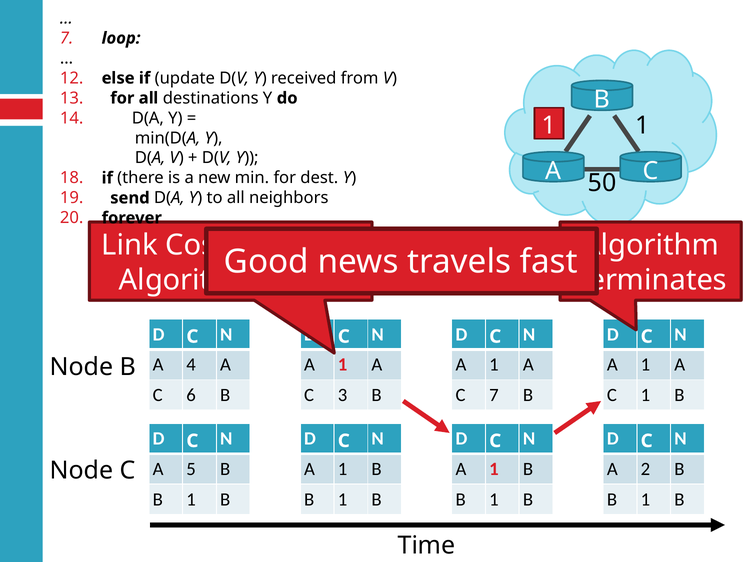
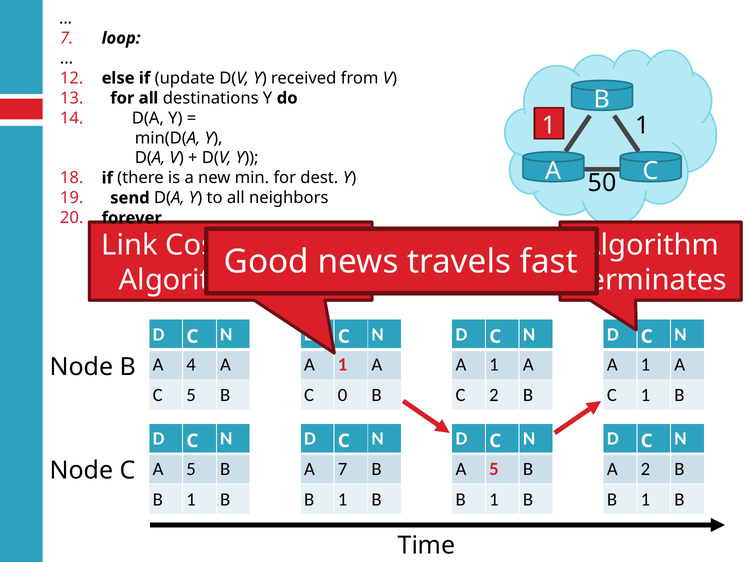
C 6: 6 -> 5
3: 3 -> 0
C 7: 7 -> 2
1 at (343, 469): 1 -> 7
1 at (494, 469): 1 -> 5
